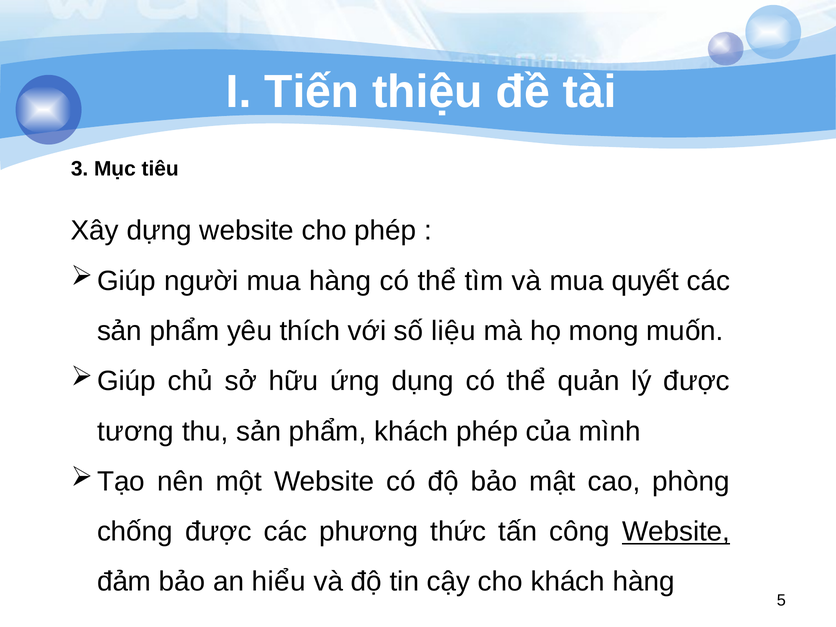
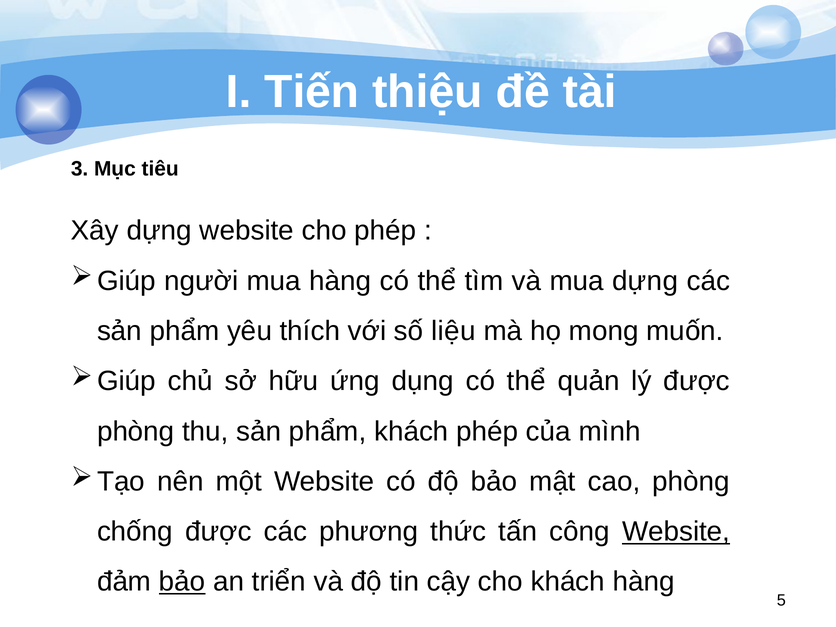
mua quyết: quyết -> dựng
tương at (136, 431): tương -> phòng
bảo at (182, 582) underline: none -> present
hiểu: hiểu -> triển
